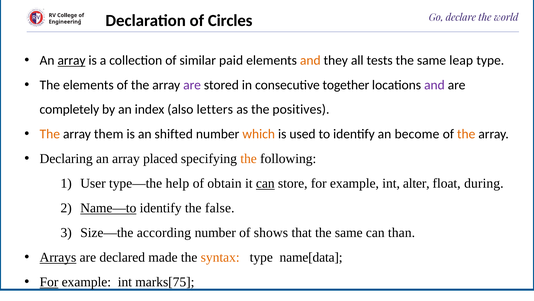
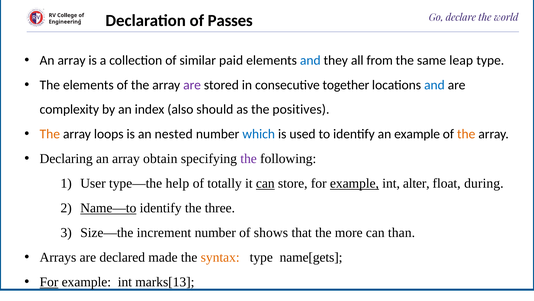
Circles: Circles -> Passes
array at (72, 60) underline: present -> none
and at (310, 60) colour: orange -> blue
tests: tests -> from
and at (434, 85) colour: purple -> blue
completely: completely -> complexity
letters: letters -> should
them: them -> loops
shifted: shifted -> nested
which colour: orange -> blue
an become: become -> example
placed: placed -> obtain
the at (249, 158) colour: orange -> purple
obtain: obtain -> totally
example at (354, 183) underline: none -> present
false: false -> three
according: according -> increment
that the same: same -> more
Arrays underline: present -> none
name[data: name[data -> name[gets
marks[75: marks[75 -> marks[13
